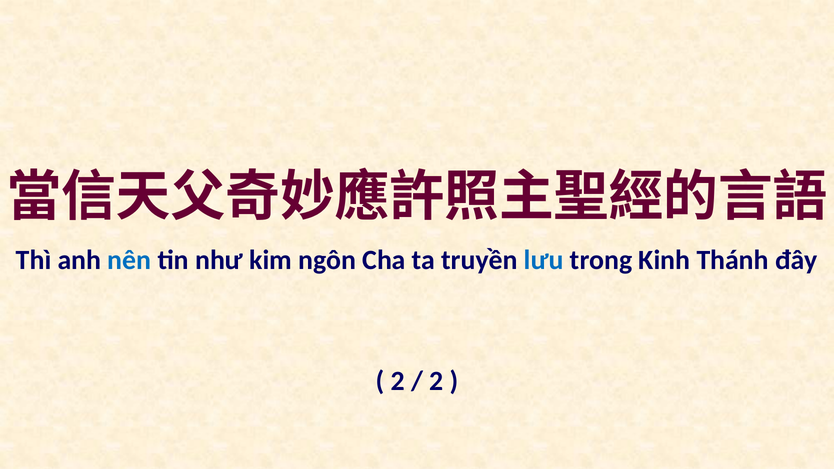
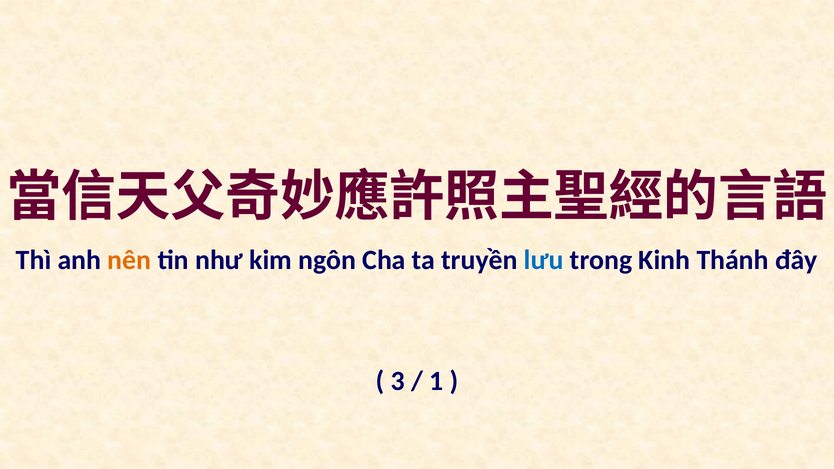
nên colour: blue -> orange
2 at (398, 381): 2 -> 3
2 at (436, 381): 2 -> 1
